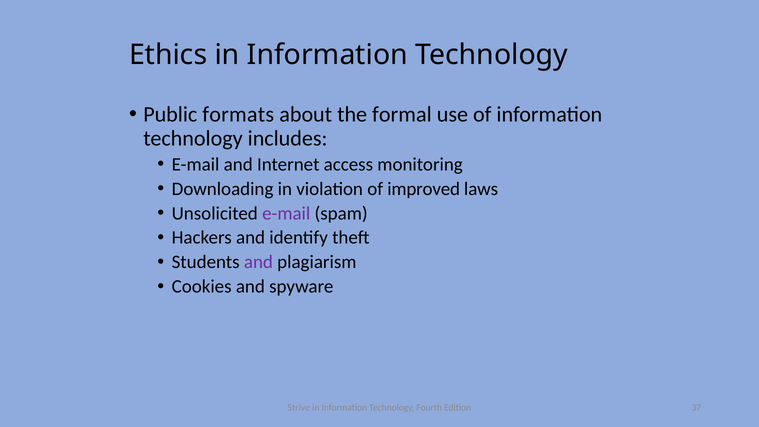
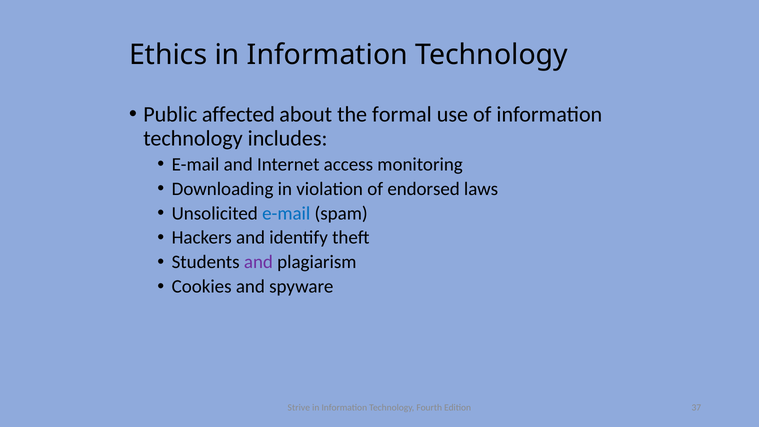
formats: formats -> affected
improved: improved -> endorsed
e-mail at (286, 213) colour: purple -> blue
